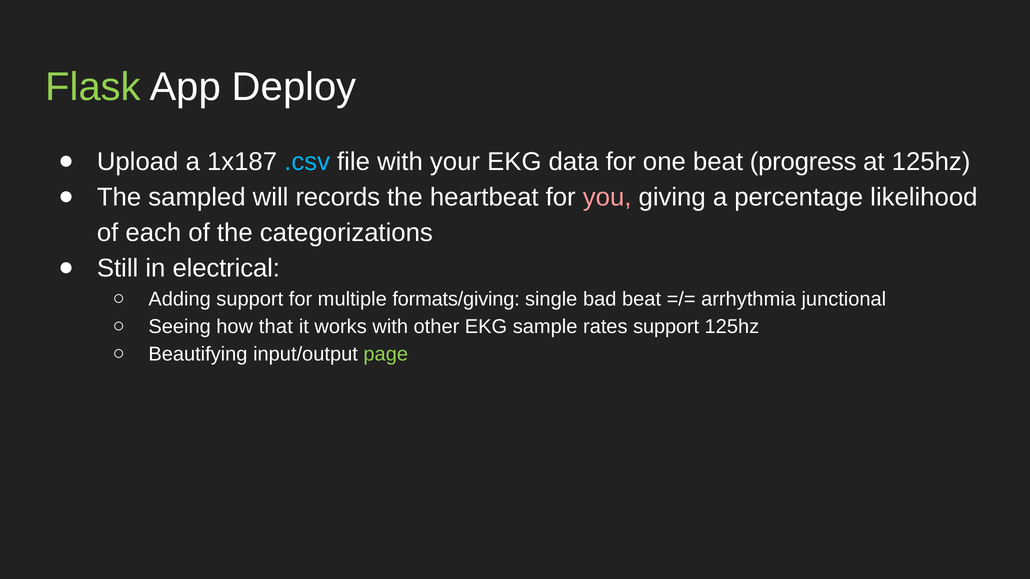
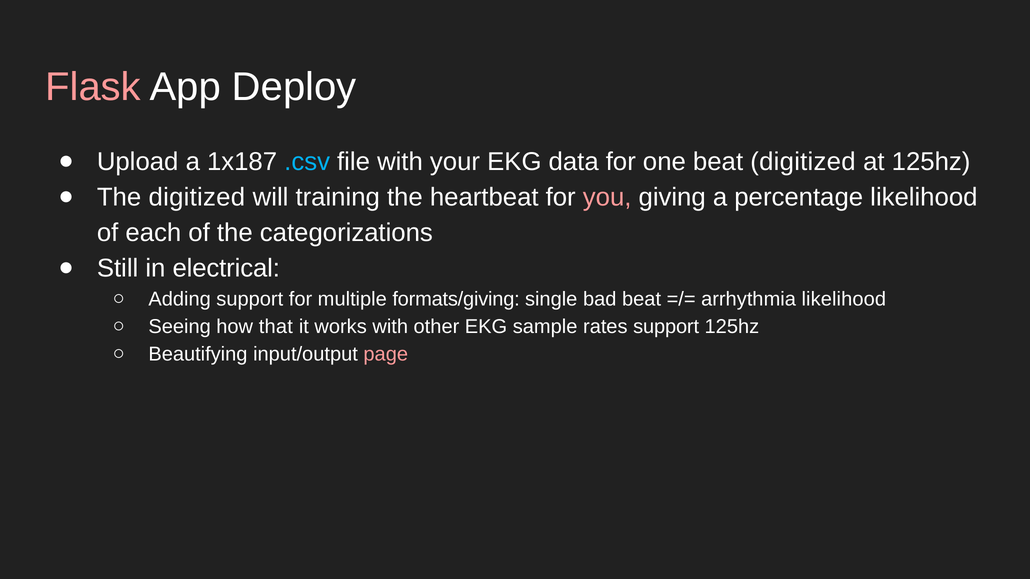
Flask colour: light green -> pink
beat progress: progress -> digitized
The sampled: sampled -> digitized
records: records -> training
arrhythmia junctional: junctional -> likelihood
page colour: light green -> pink
